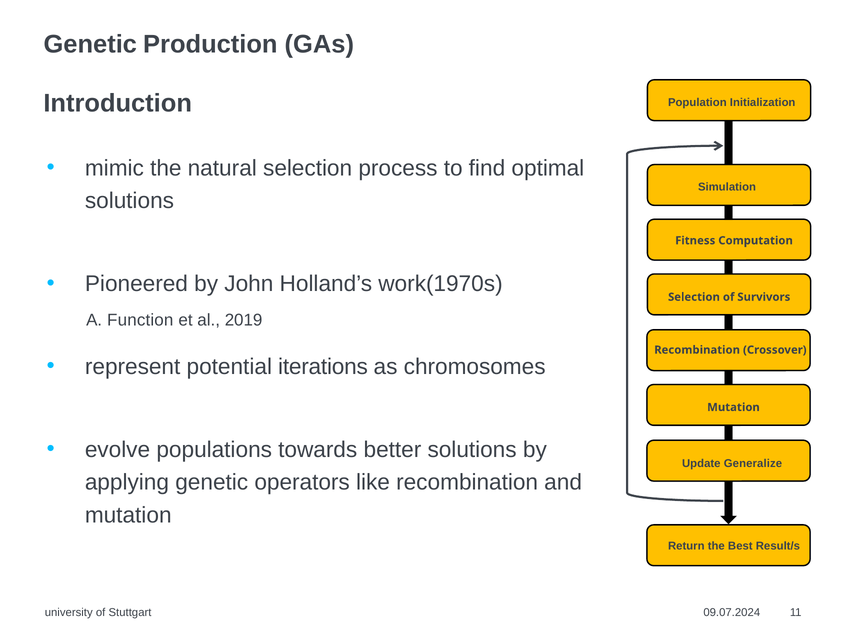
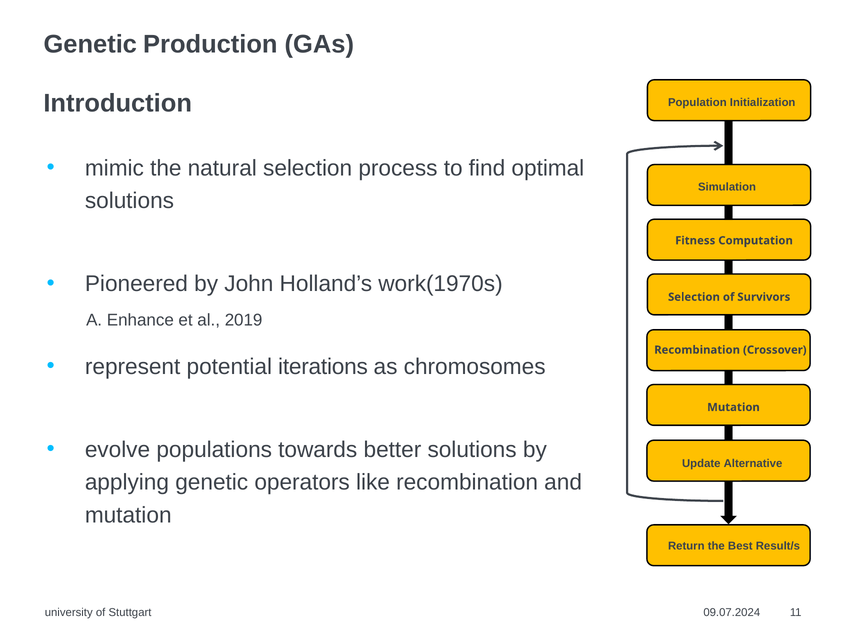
Function: Function -> Enhance
Generalize: Generalize -> Alternative
